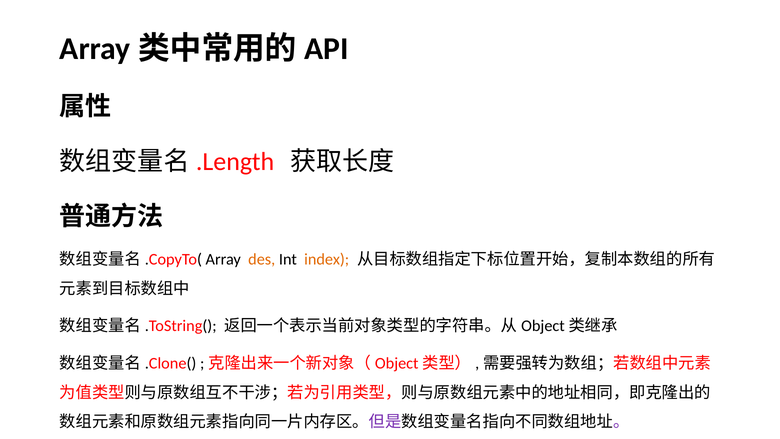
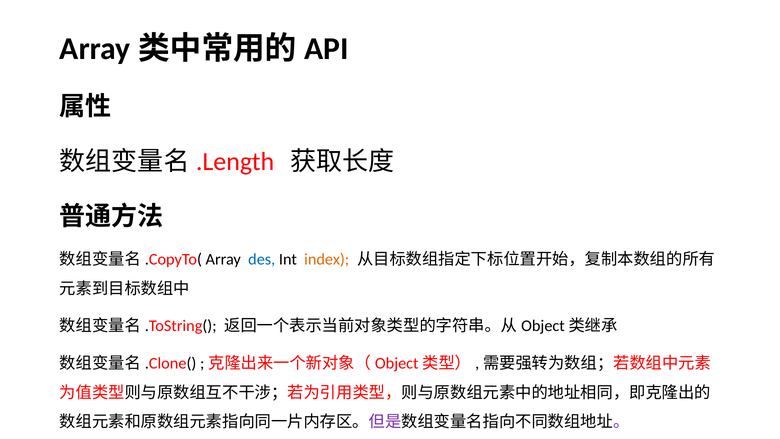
des colour: orange -> blue
